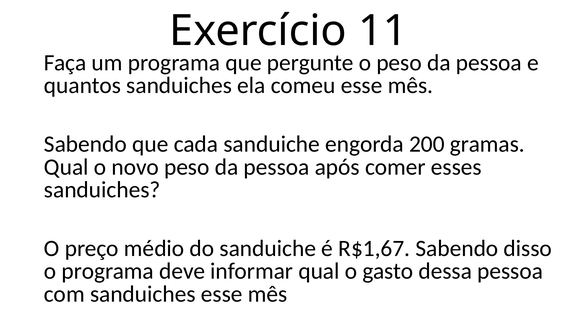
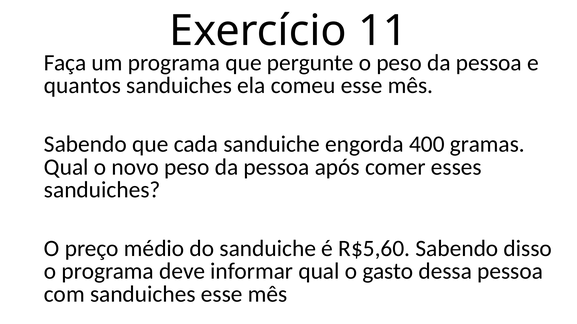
200: 200 -> 400
R$1,67: R$1,67 -> R$5,60
